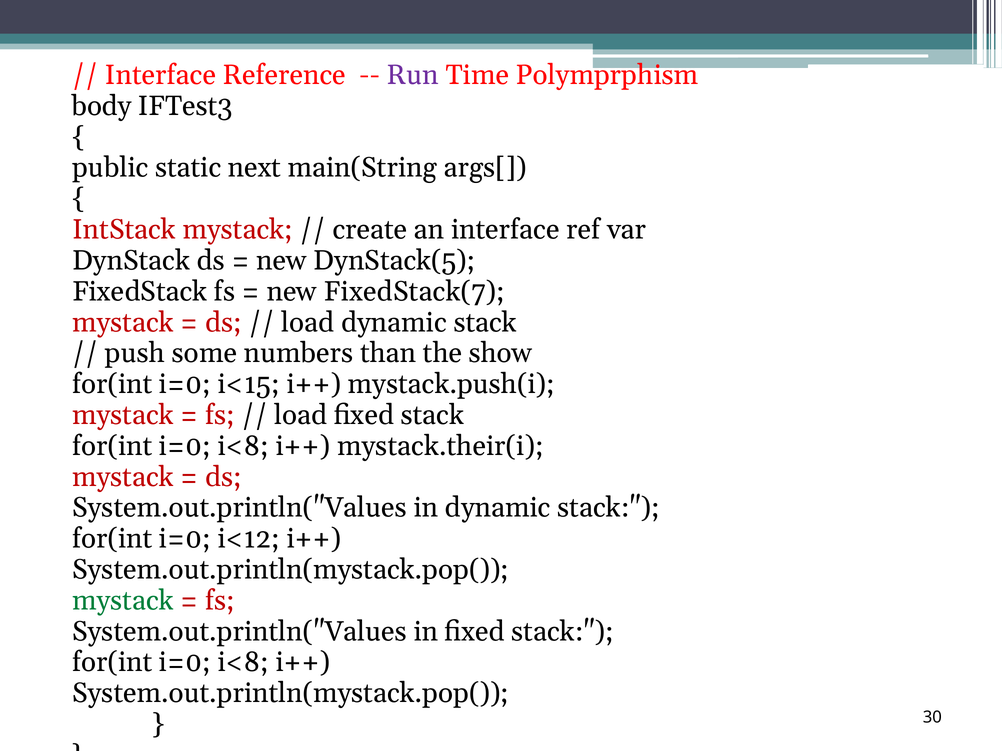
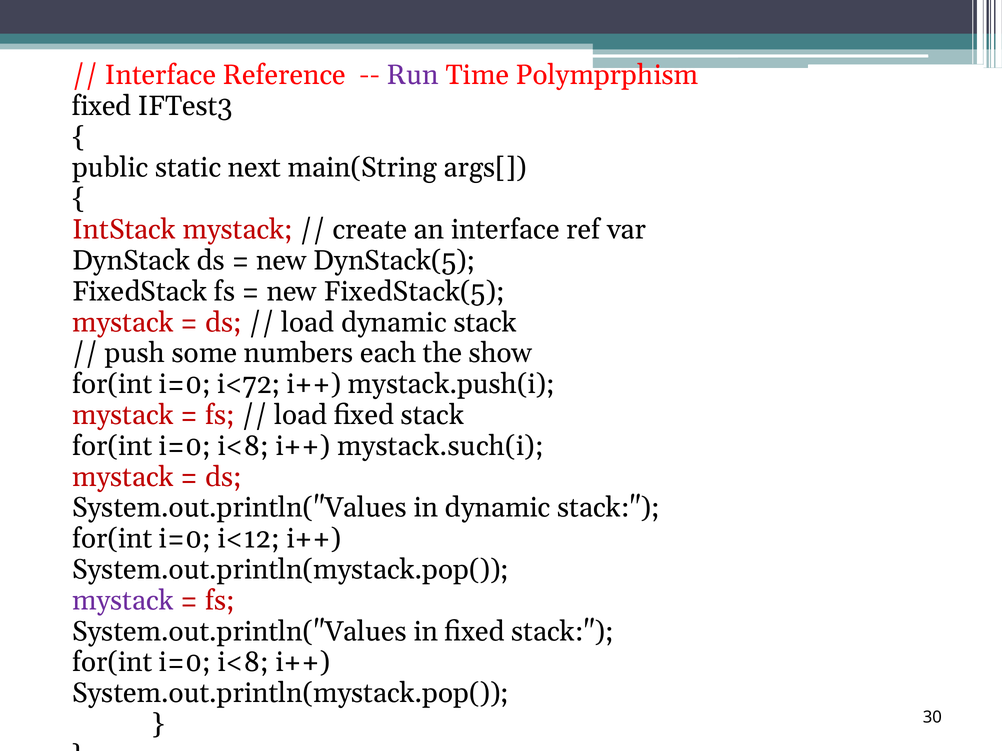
body at (102, 106): body -> fixed
FixedStack(7: FixedStack(7 -> FixedStack(5
than: than -> each
i<15: i<15 -> i<72
mystack.their(i: mystack.their(i -> mystack.such(i
mystack at (123, 601) colour: green -> purple
